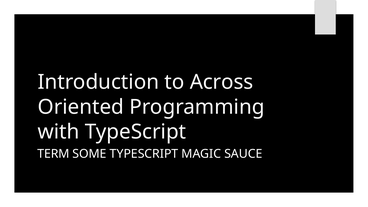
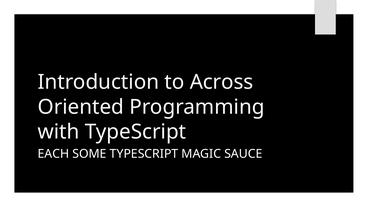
TERM: TERM -> EACH
